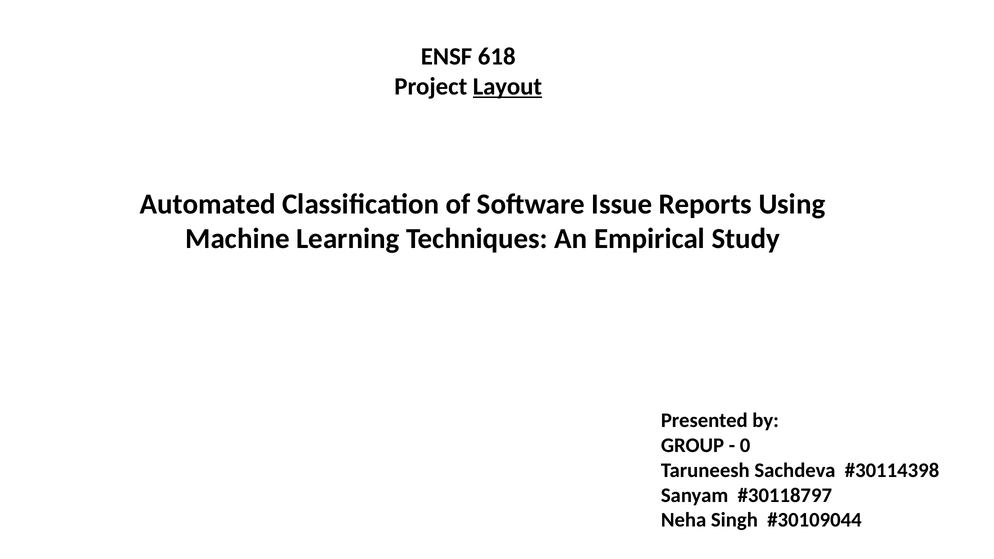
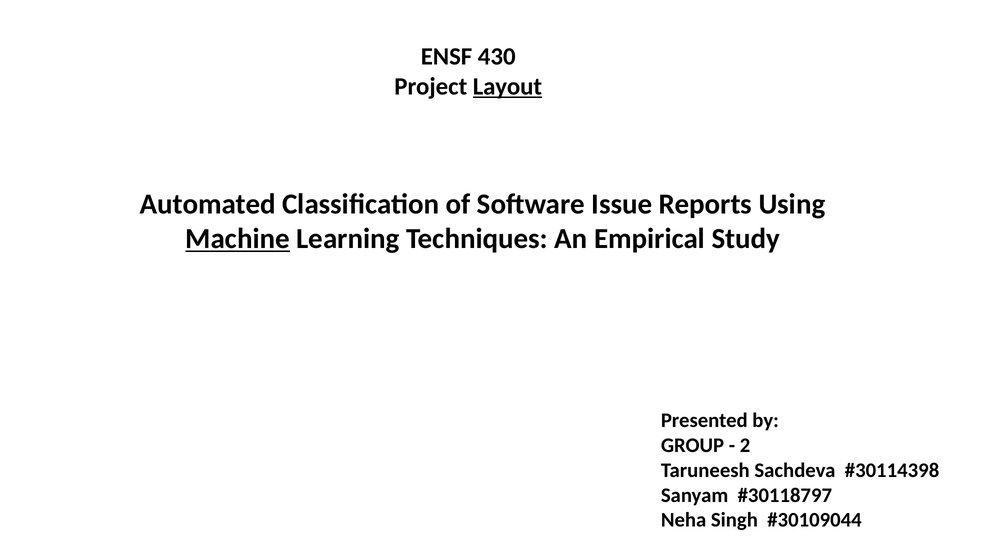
618: 618 -> 430
Machine underline: none -> present
0: 0 -> 2
